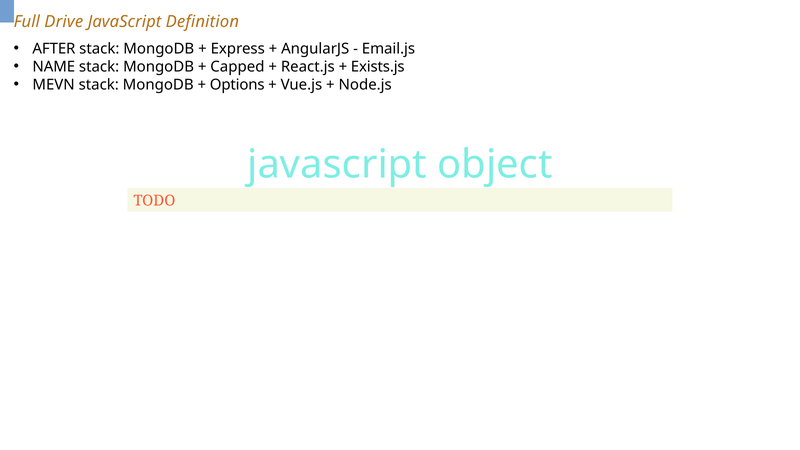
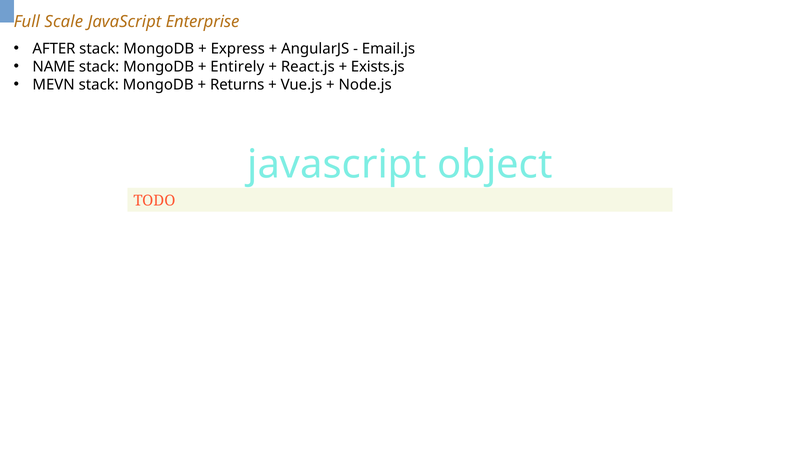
Drive: Drive -> Scale
Definition: Definition -> Enterprise
Capped: Capped -> Entirely
Options: Options -> Returns
